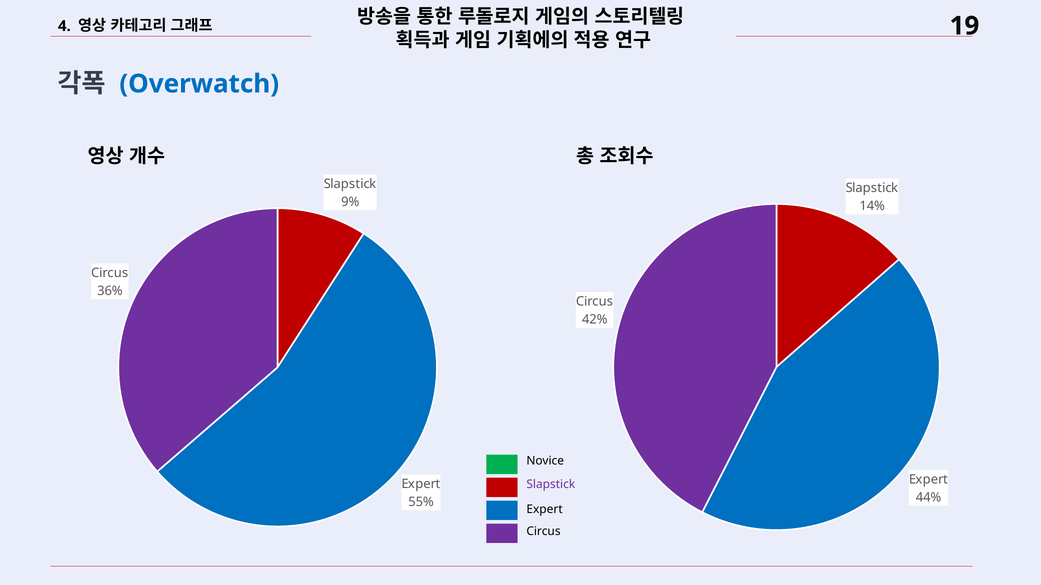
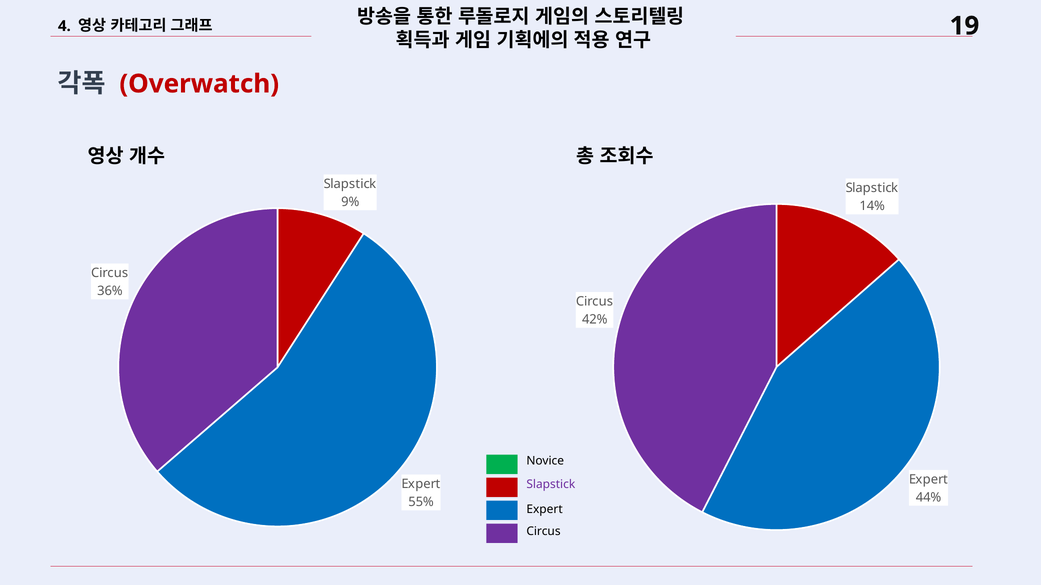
Overwatch colour: blue -> red
